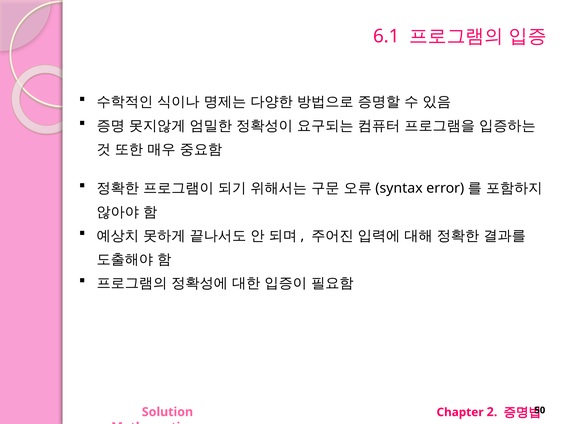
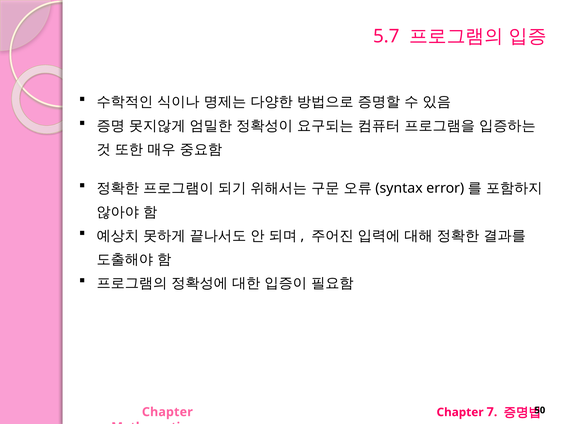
6.1: 6.1 -> 5.7
Solution at (167, 412): Solution -> Chapter
2: 2 -> 7
